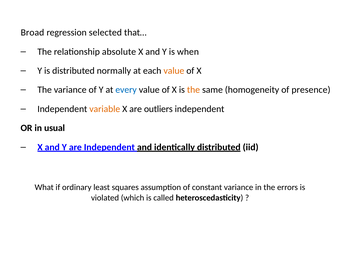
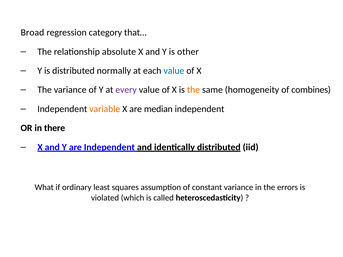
selected: selected -> category
when: when -> other
value at (174, 71) colour: orange -> blue
every colour: blue -> purple
presence: presence -> combines
outliers: outliers -> median
usual: usual -> there
